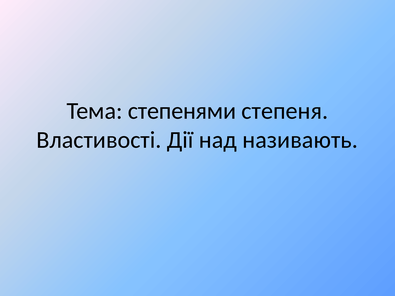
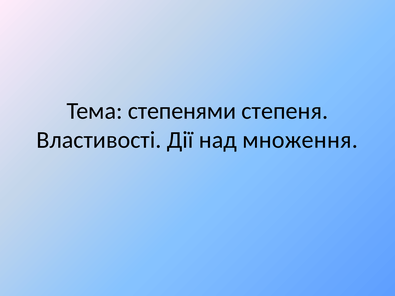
називають: називають -> множення
